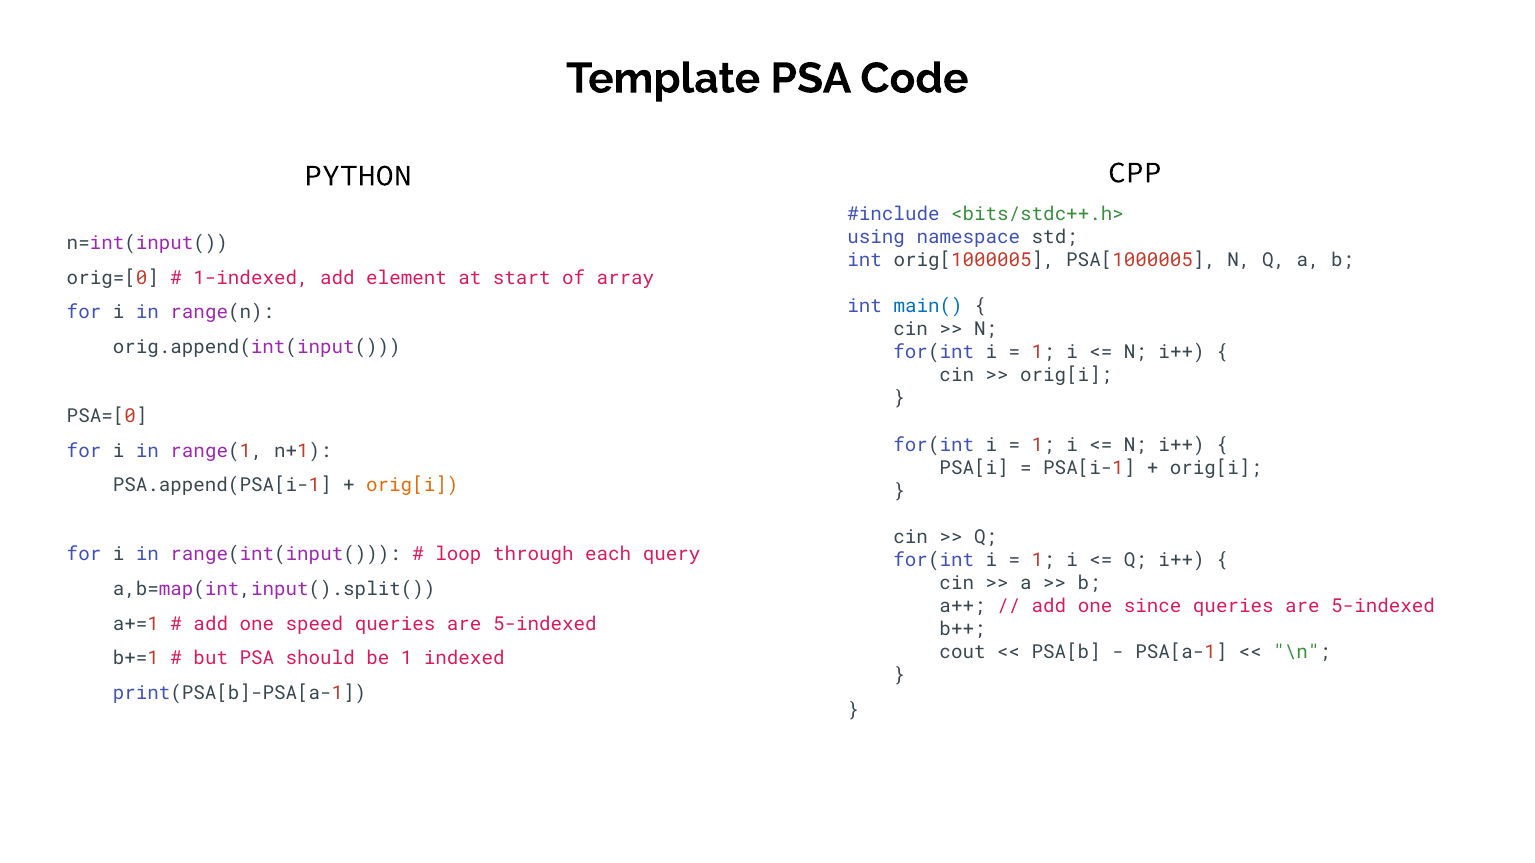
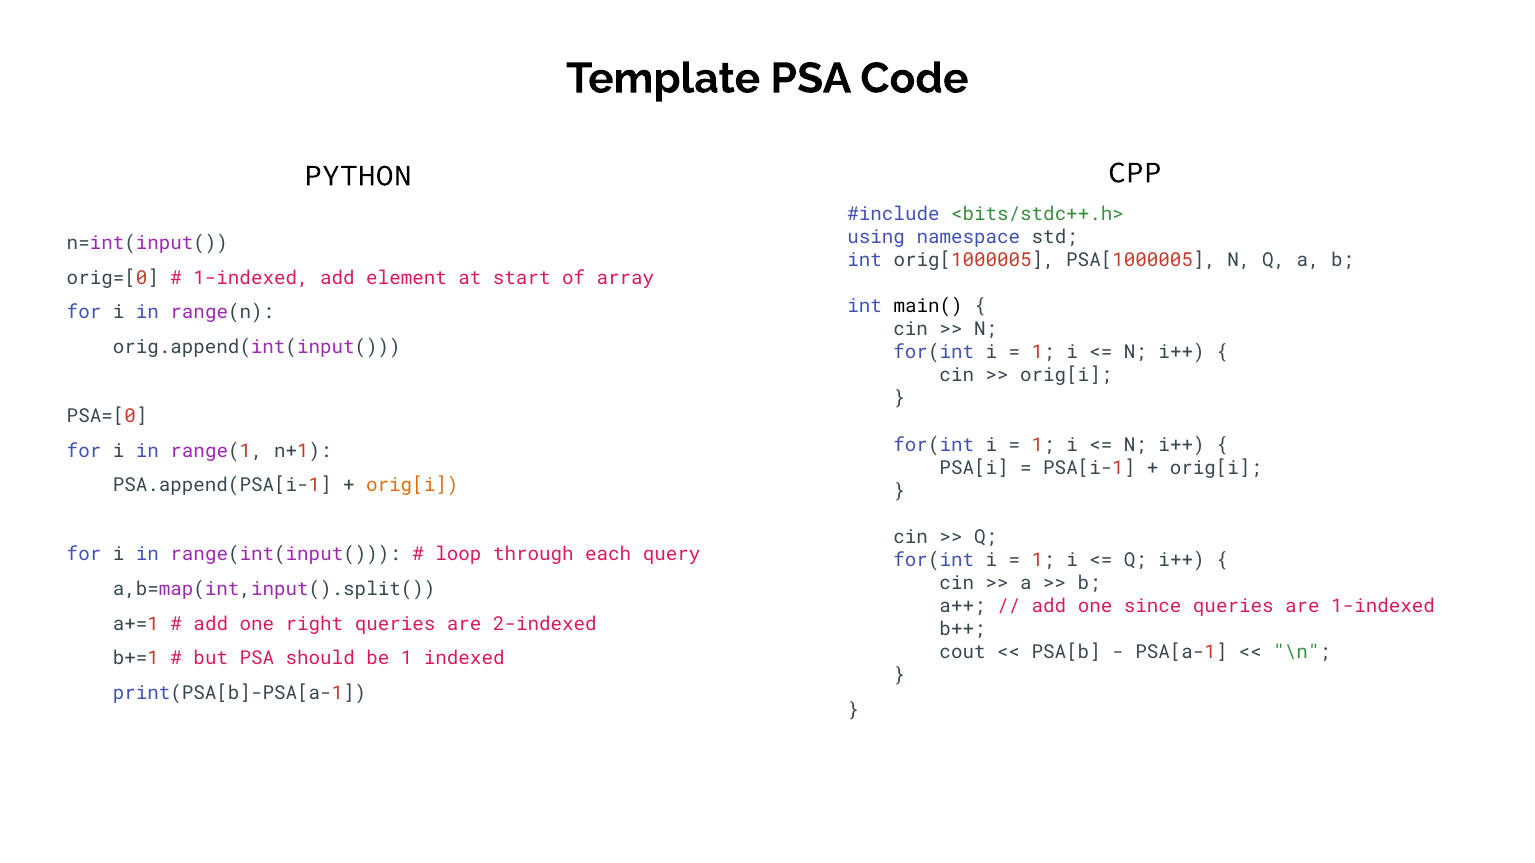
main( colour: blue -> black
since queries are 5-indexed: 5-indexed -> 1-indexed
speed: speed -> right
5-indexed at (545, 624): 5-indexed -> 2-indexed
